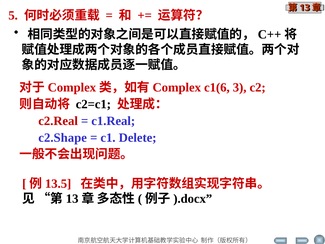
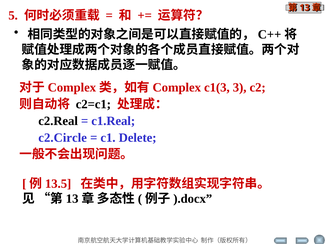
c1(6: c1(6 -> c1(3
c2.Real colour: red -> black
c2.Shape: c2.Shape -> c2.Circle
